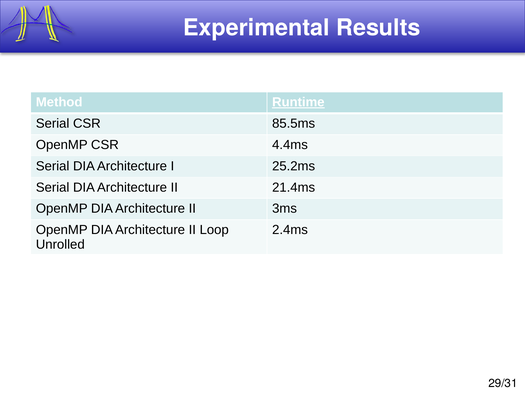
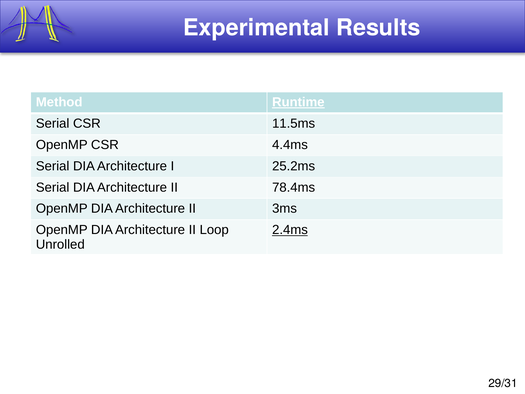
85.5ms: 85.5ms -> 11.5ms
21.4ms: 21.4ms -> 78.4ms
2.4ms underline: none -> present
